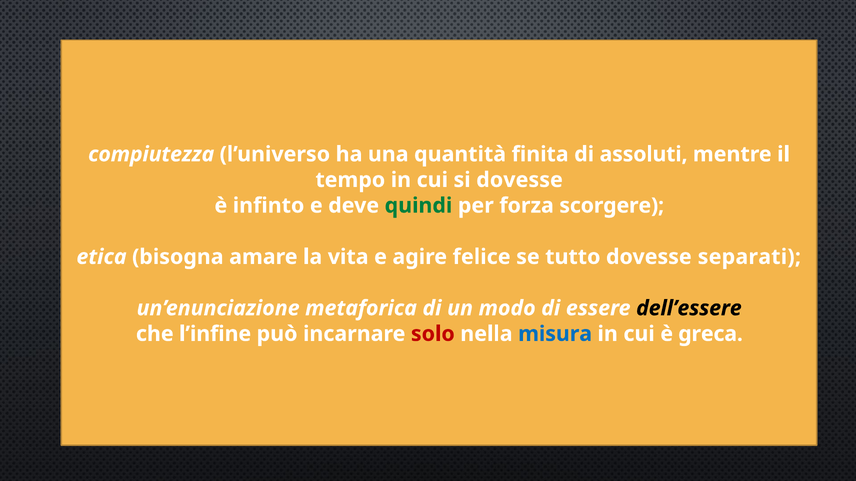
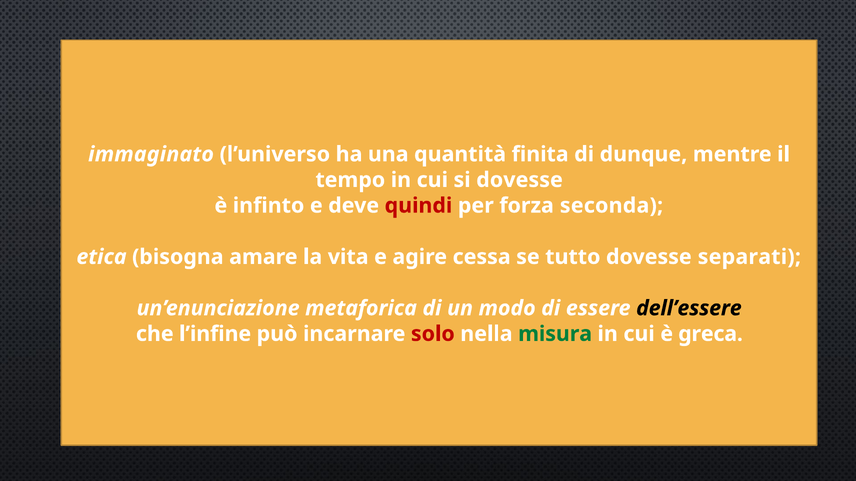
compiutezza: compiutezza -> immaginato
assoluti: assoluti -> dunque
quindi colour: green -> red
scorgere: scorgere -> seconda
felice: felice -> cessa
misura colour: blue -> green
